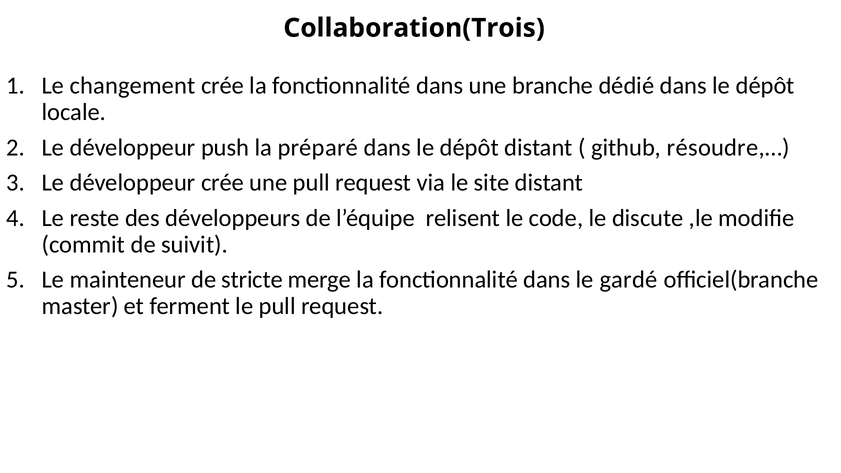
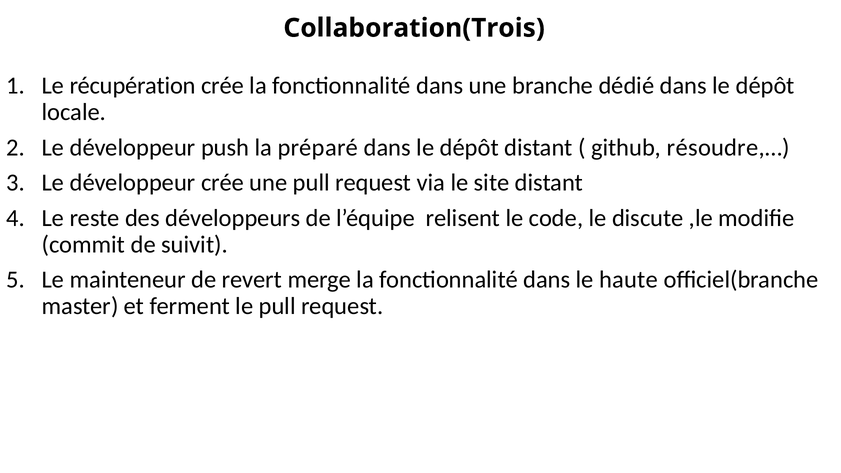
changement: changement -> récupération
stricte: stricte -> revert
gardé: gardé -> haute
